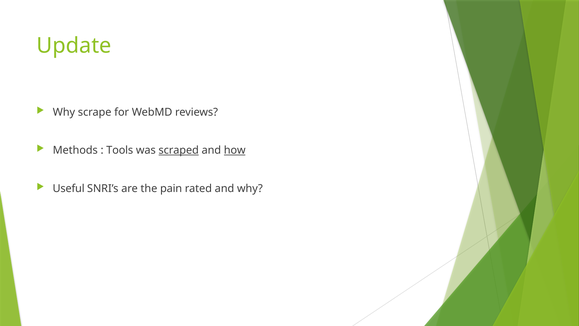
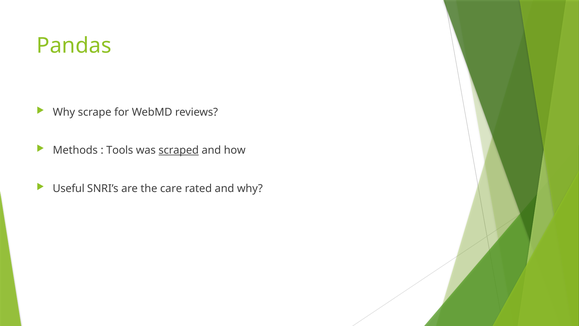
Update: Update -> Pandas
how underline: present -> none
pain: pain -> care
